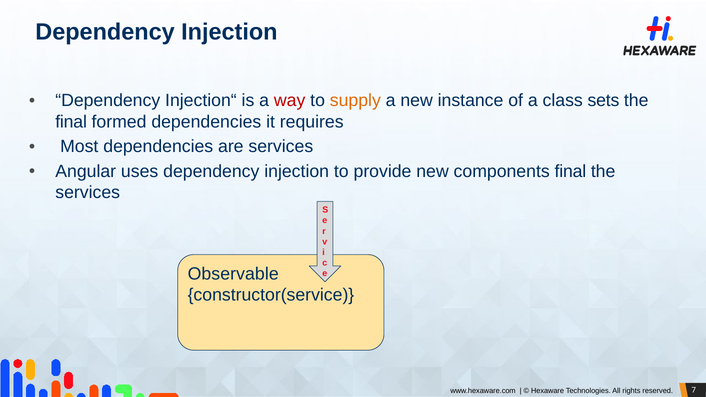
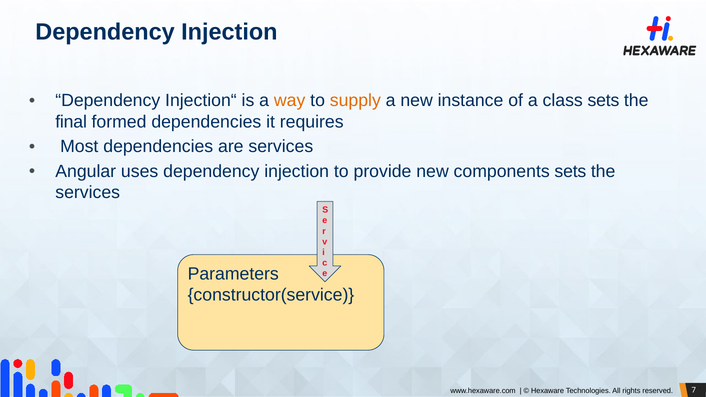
way colour: red -> orange
components final: final -> sets
Observable: Observable -> Parameters
